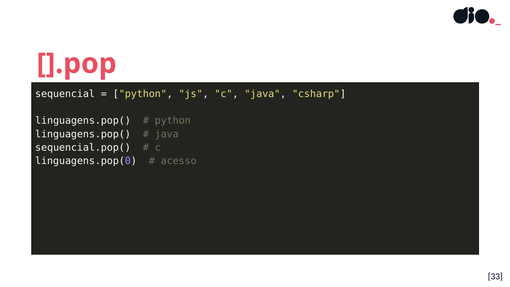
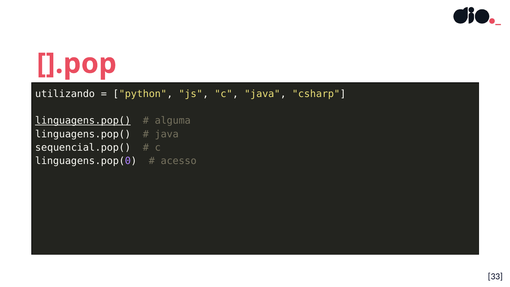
sequencial: sequencial -> utilizando
linguagens.pop( at (83, 121) underline: none -> present
python at (173, 121): python -> alguma
